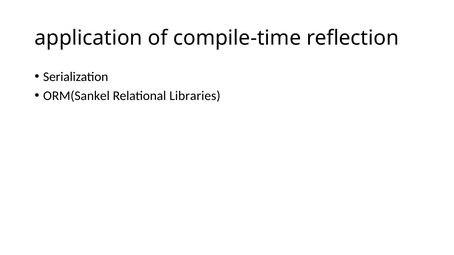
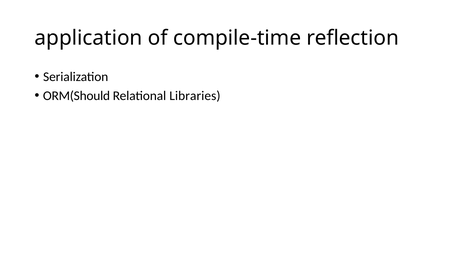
ORM(Sankel: ORM(Sankel -> ORM(Should
